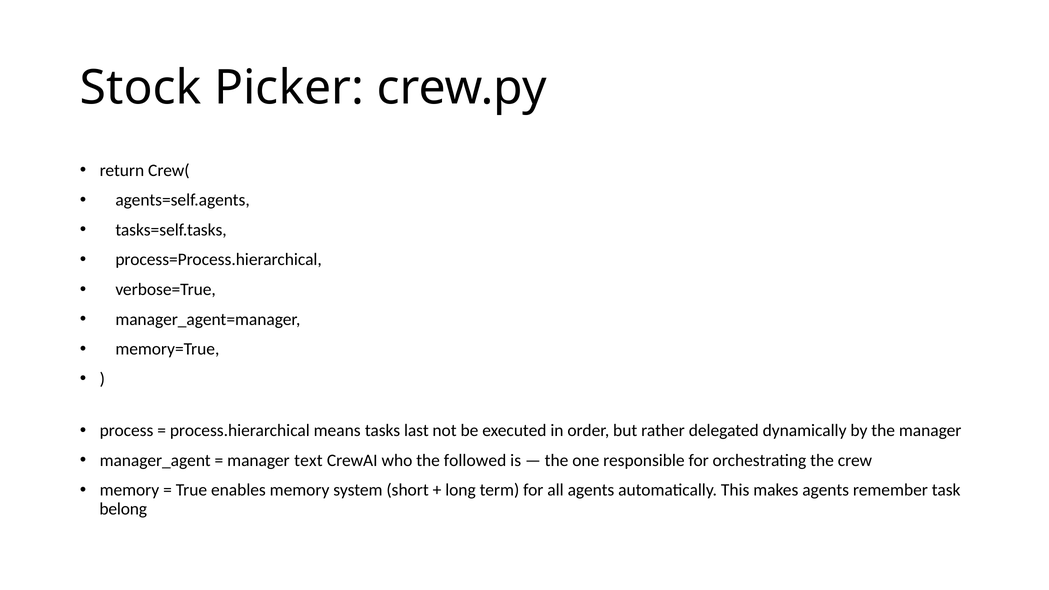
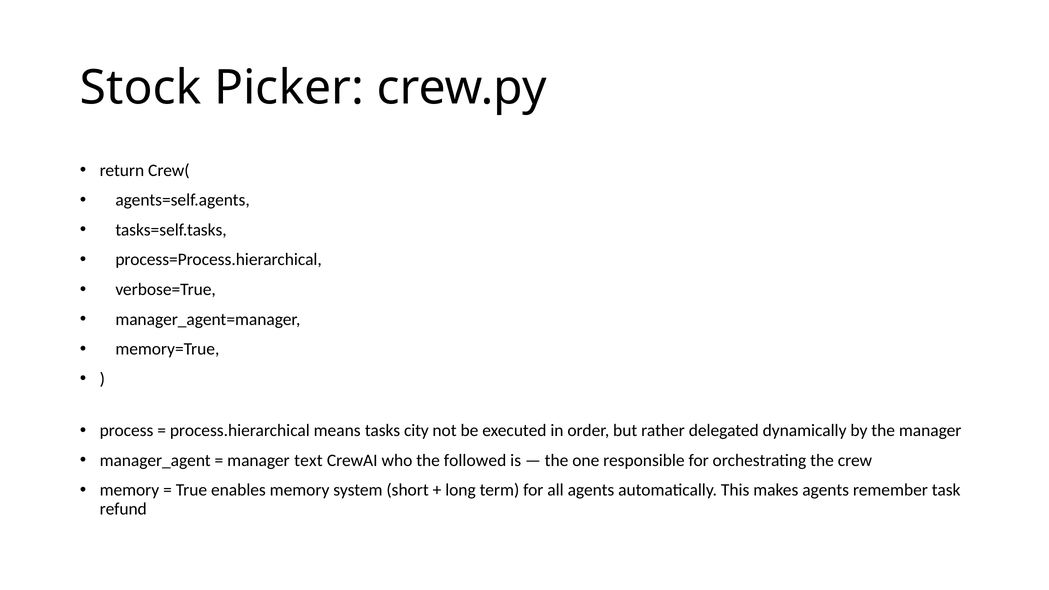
last: last -> city
belong: belong -> refund
